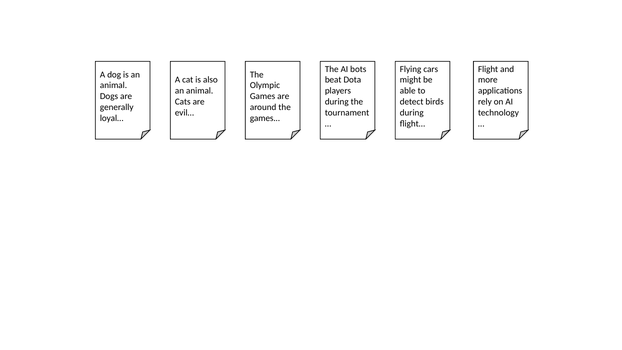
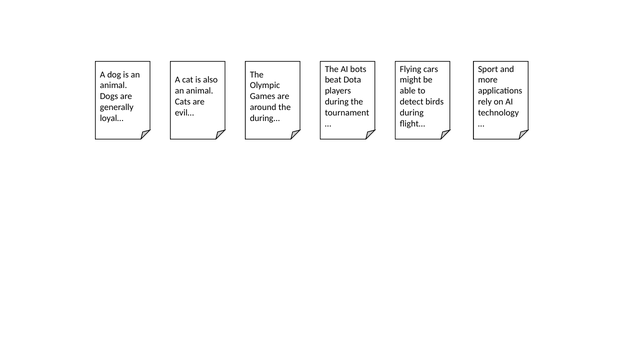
Flight: Flight -> Sport
games at (265, 118): games -> during
